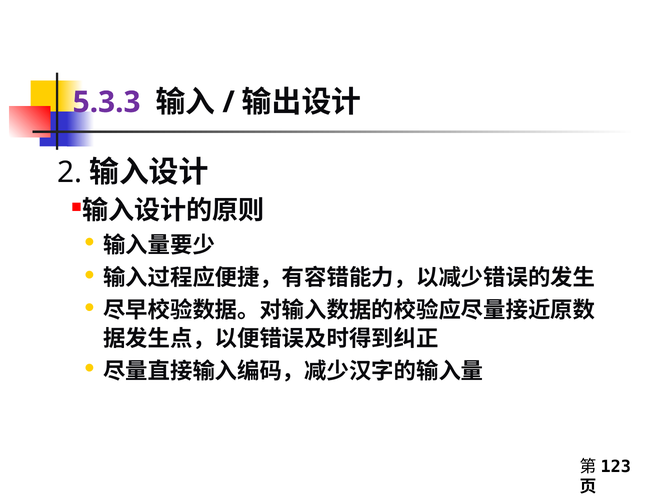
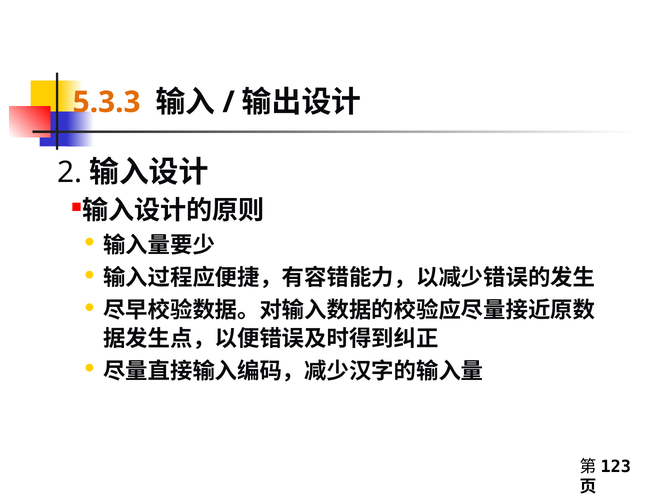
5.3.3 colour: purple -> orange
